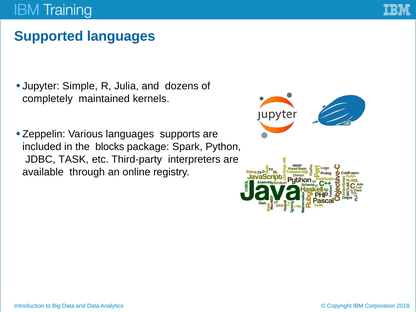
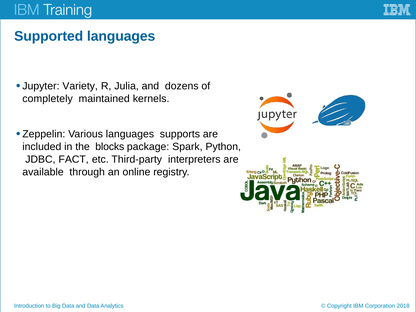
Simple: Simple -> Variety
TASK: TASK -> FACT
